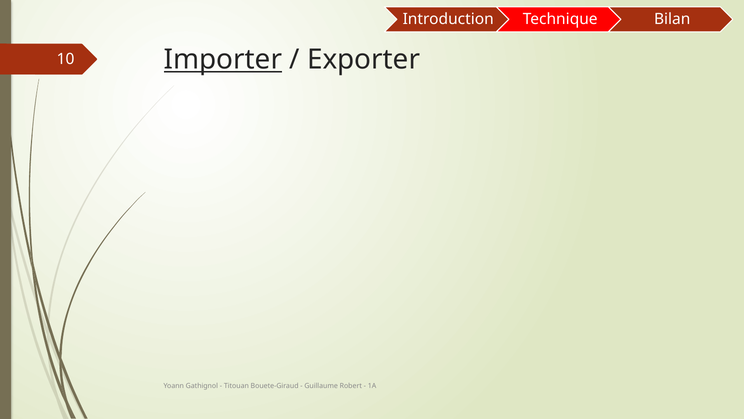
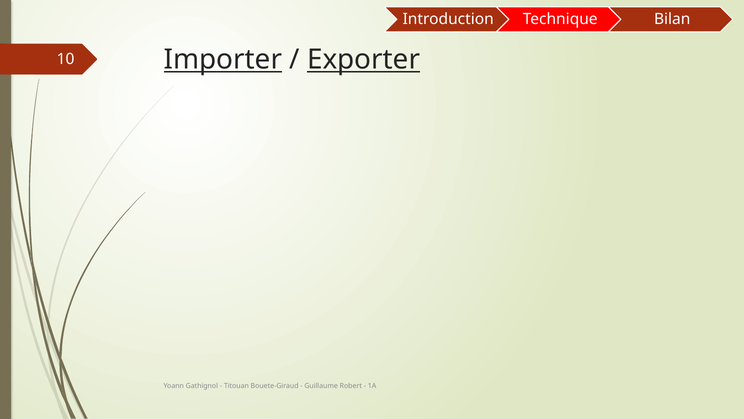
Exporter underline: none -> present
